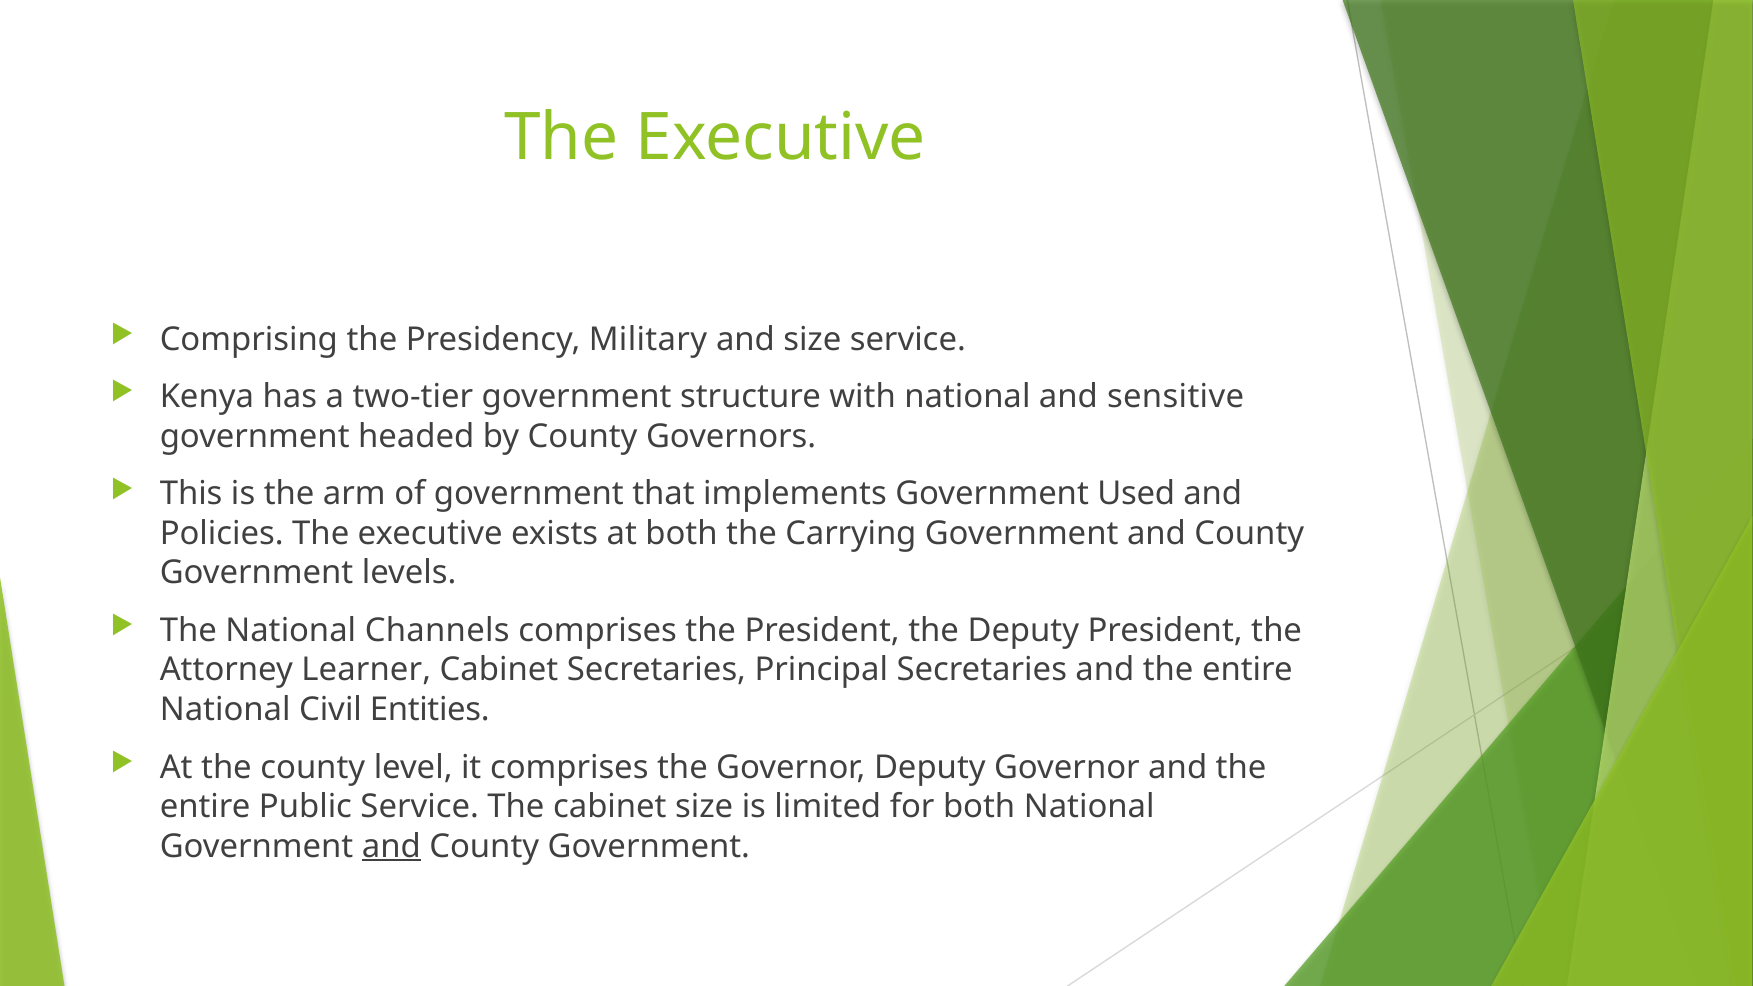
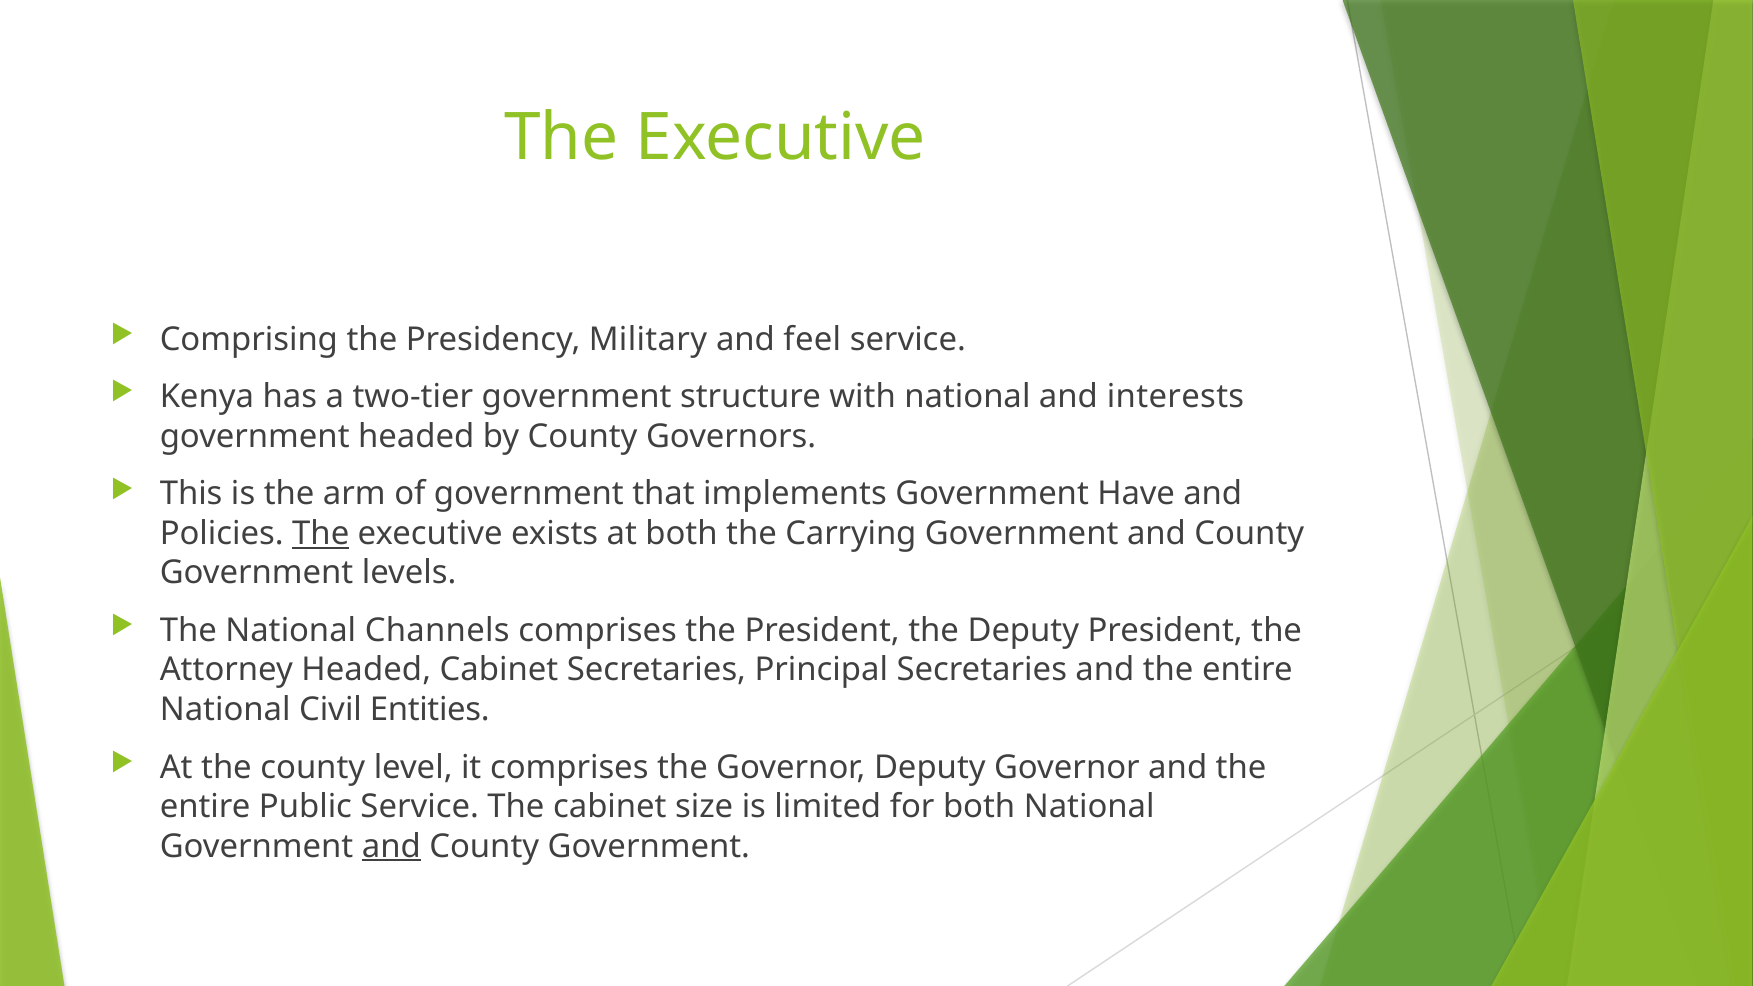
and size: size -> feel
sensitive: sensitive -> interests
Used: Used -> Have
The at (321, 534) underline: none -> present
Attorney Learner: Learner -> Headed
